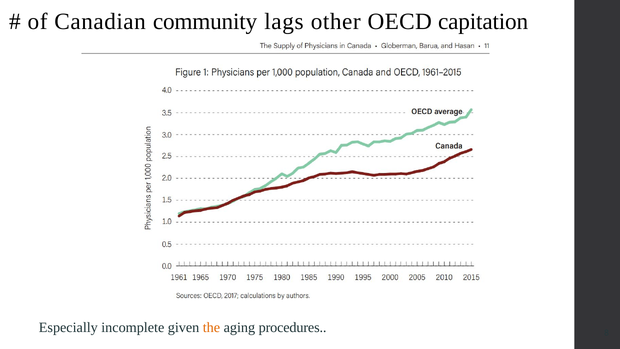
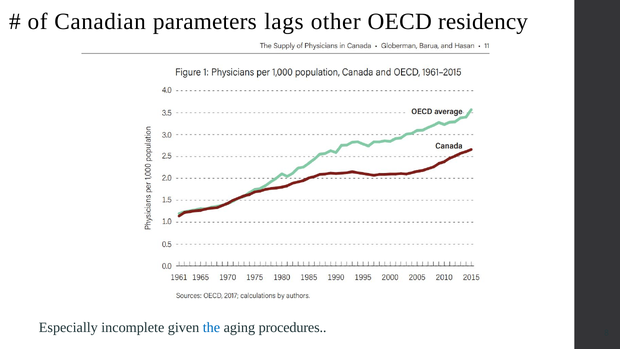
community: community -> parameters
capitation: capitation -> residency
the colour: orange -> blue
